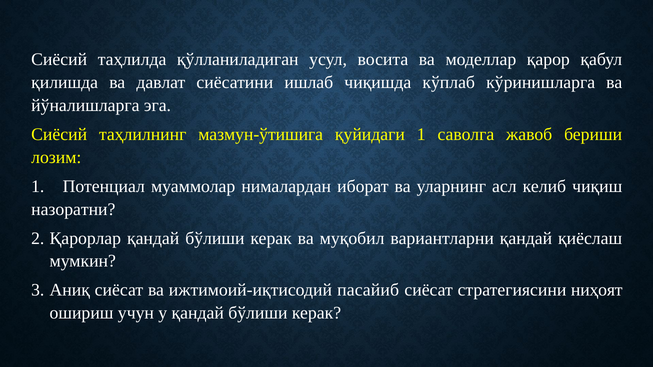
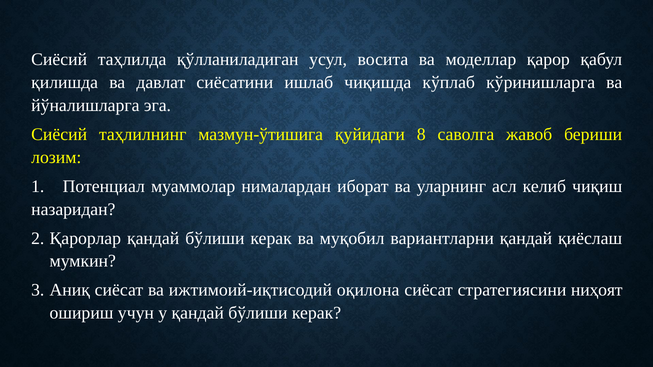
қуйидаги 1: 1 -> 8
назоратни: назоратни -> назаридан
пасайиб: пасайиб -> оқилона
